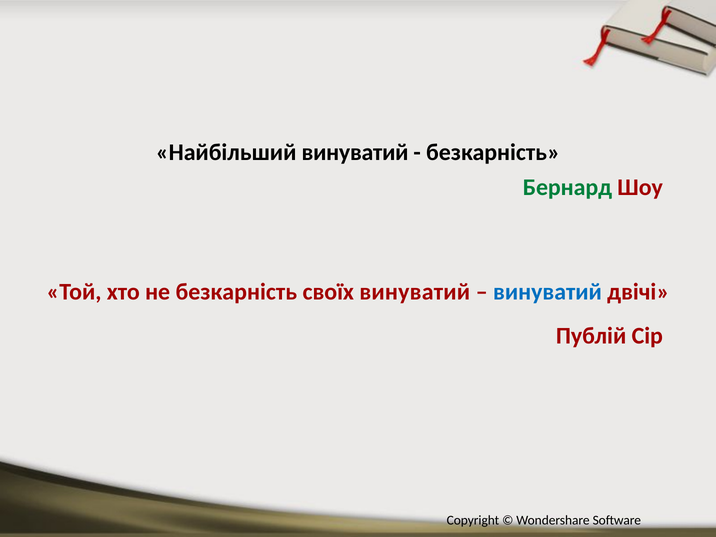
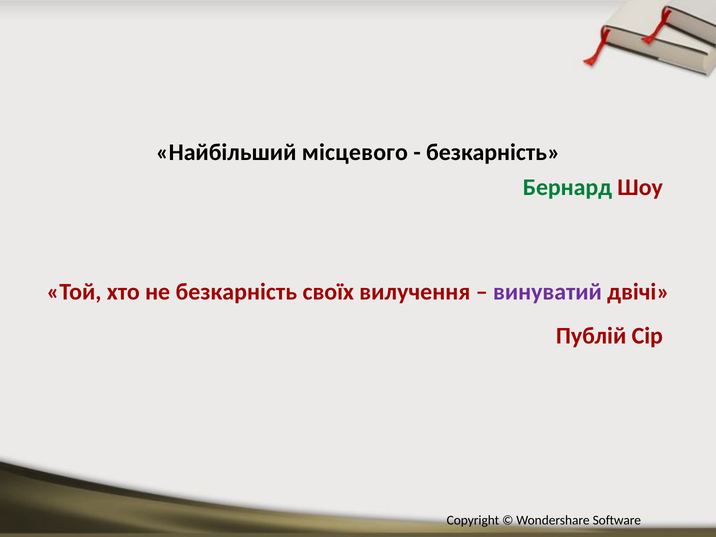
Найбільший винуватий: винуватий -> місцевого
своїх винуватий: винуватий -> вилучення
винуватий at (548, 292) colour: blue -> purple
